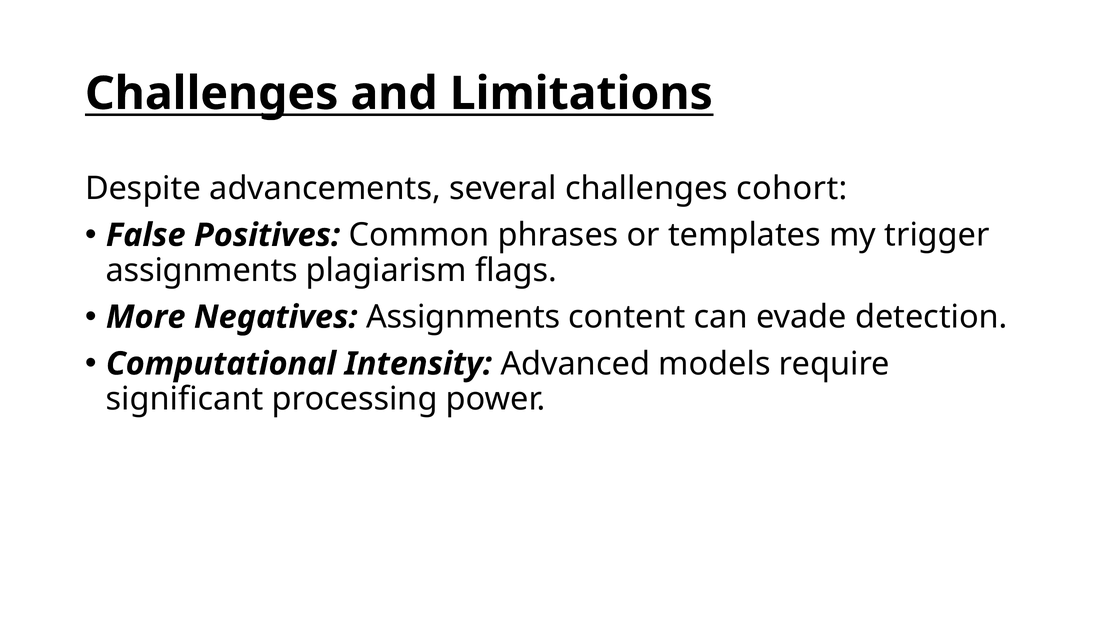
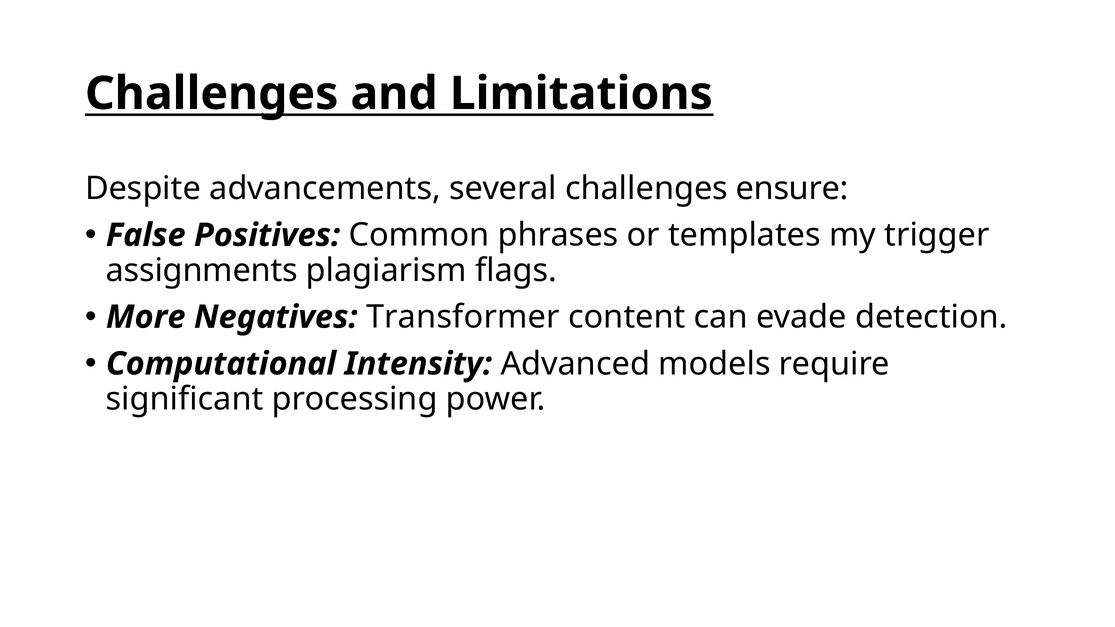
cohort: cohort -> ensure
Negatives Assignments: Assignments -> Transformer
